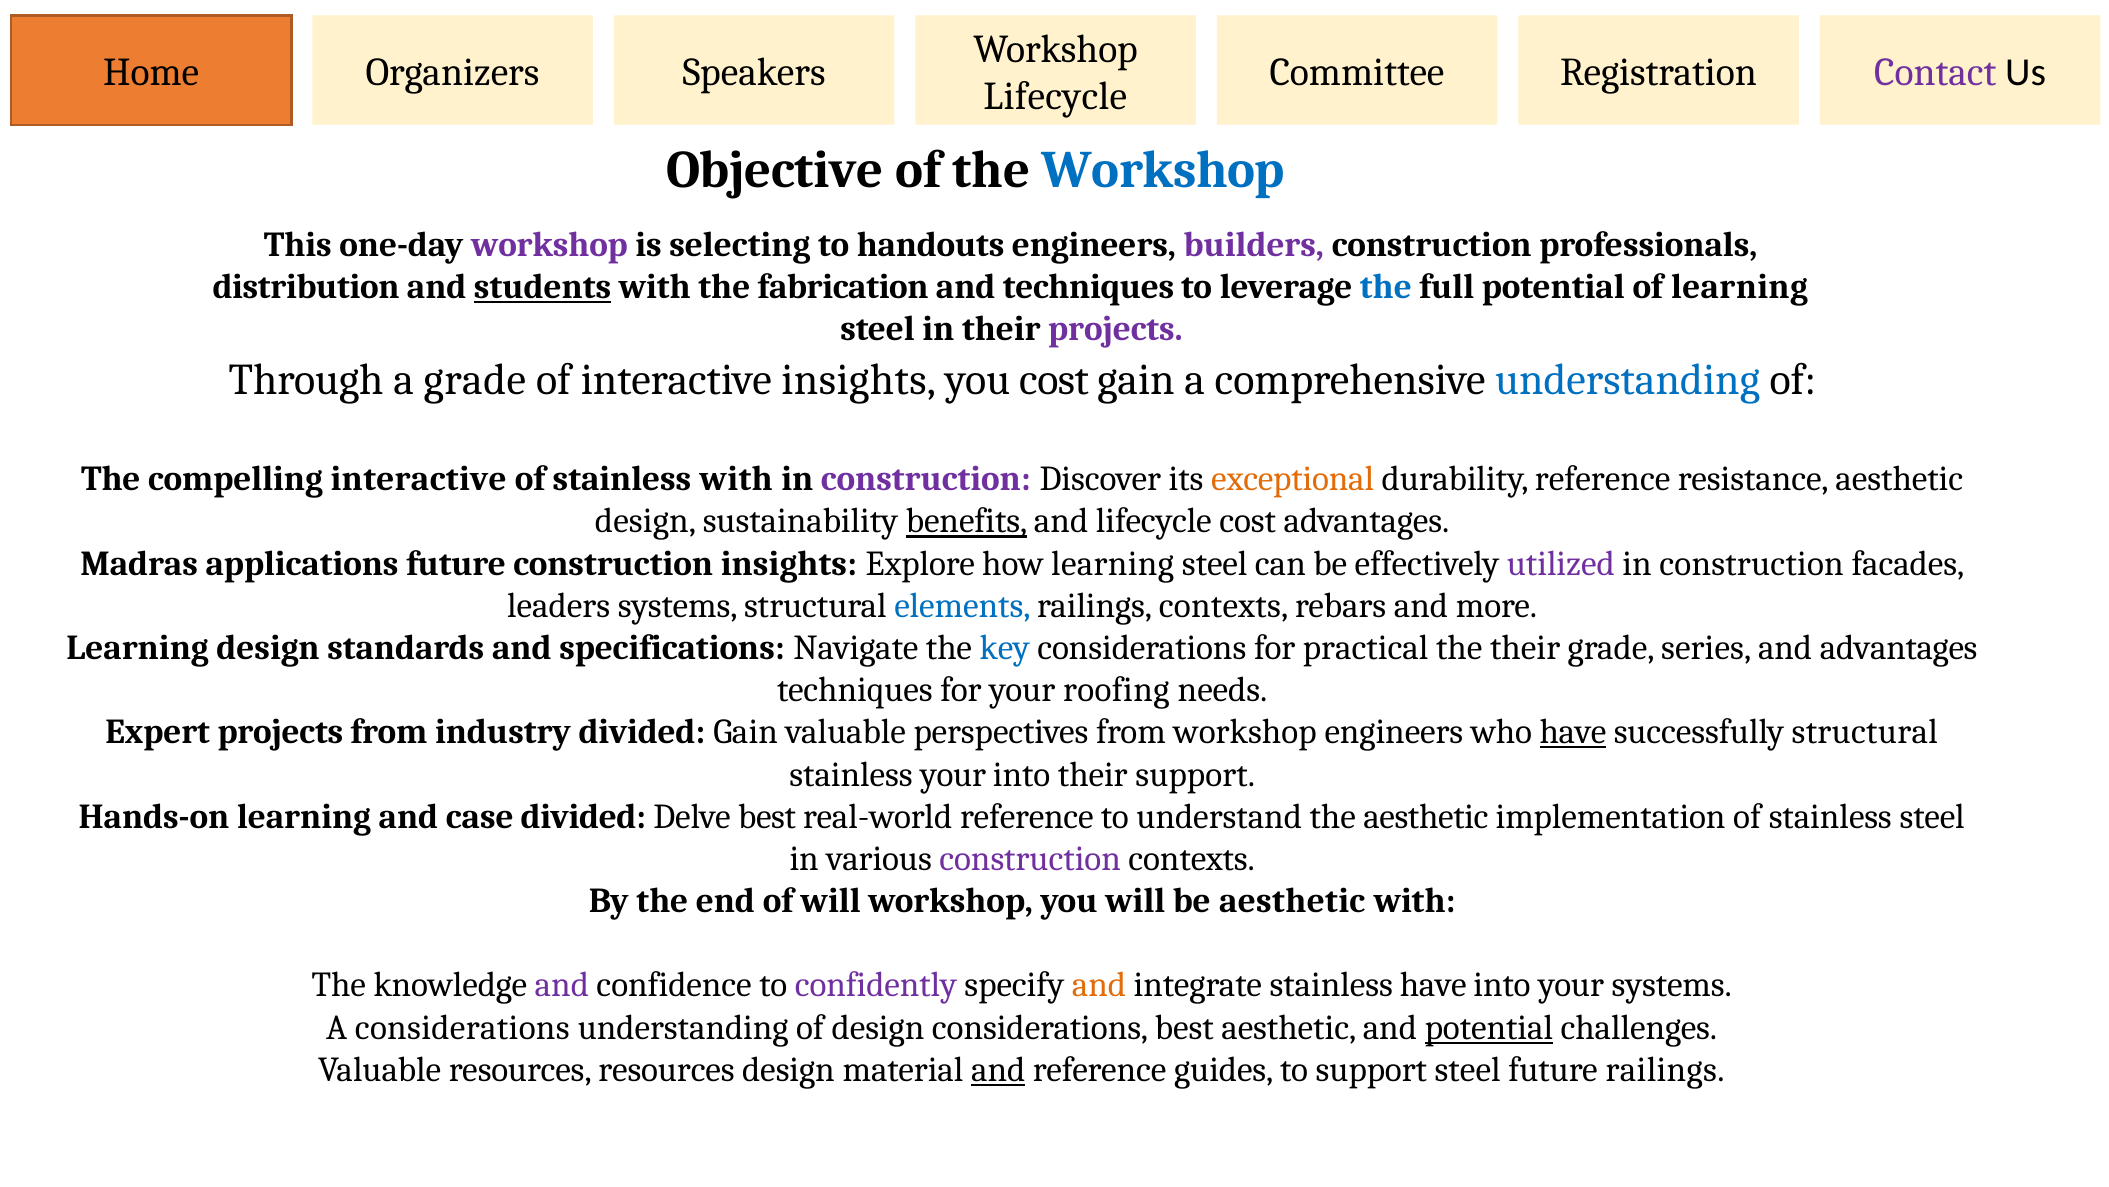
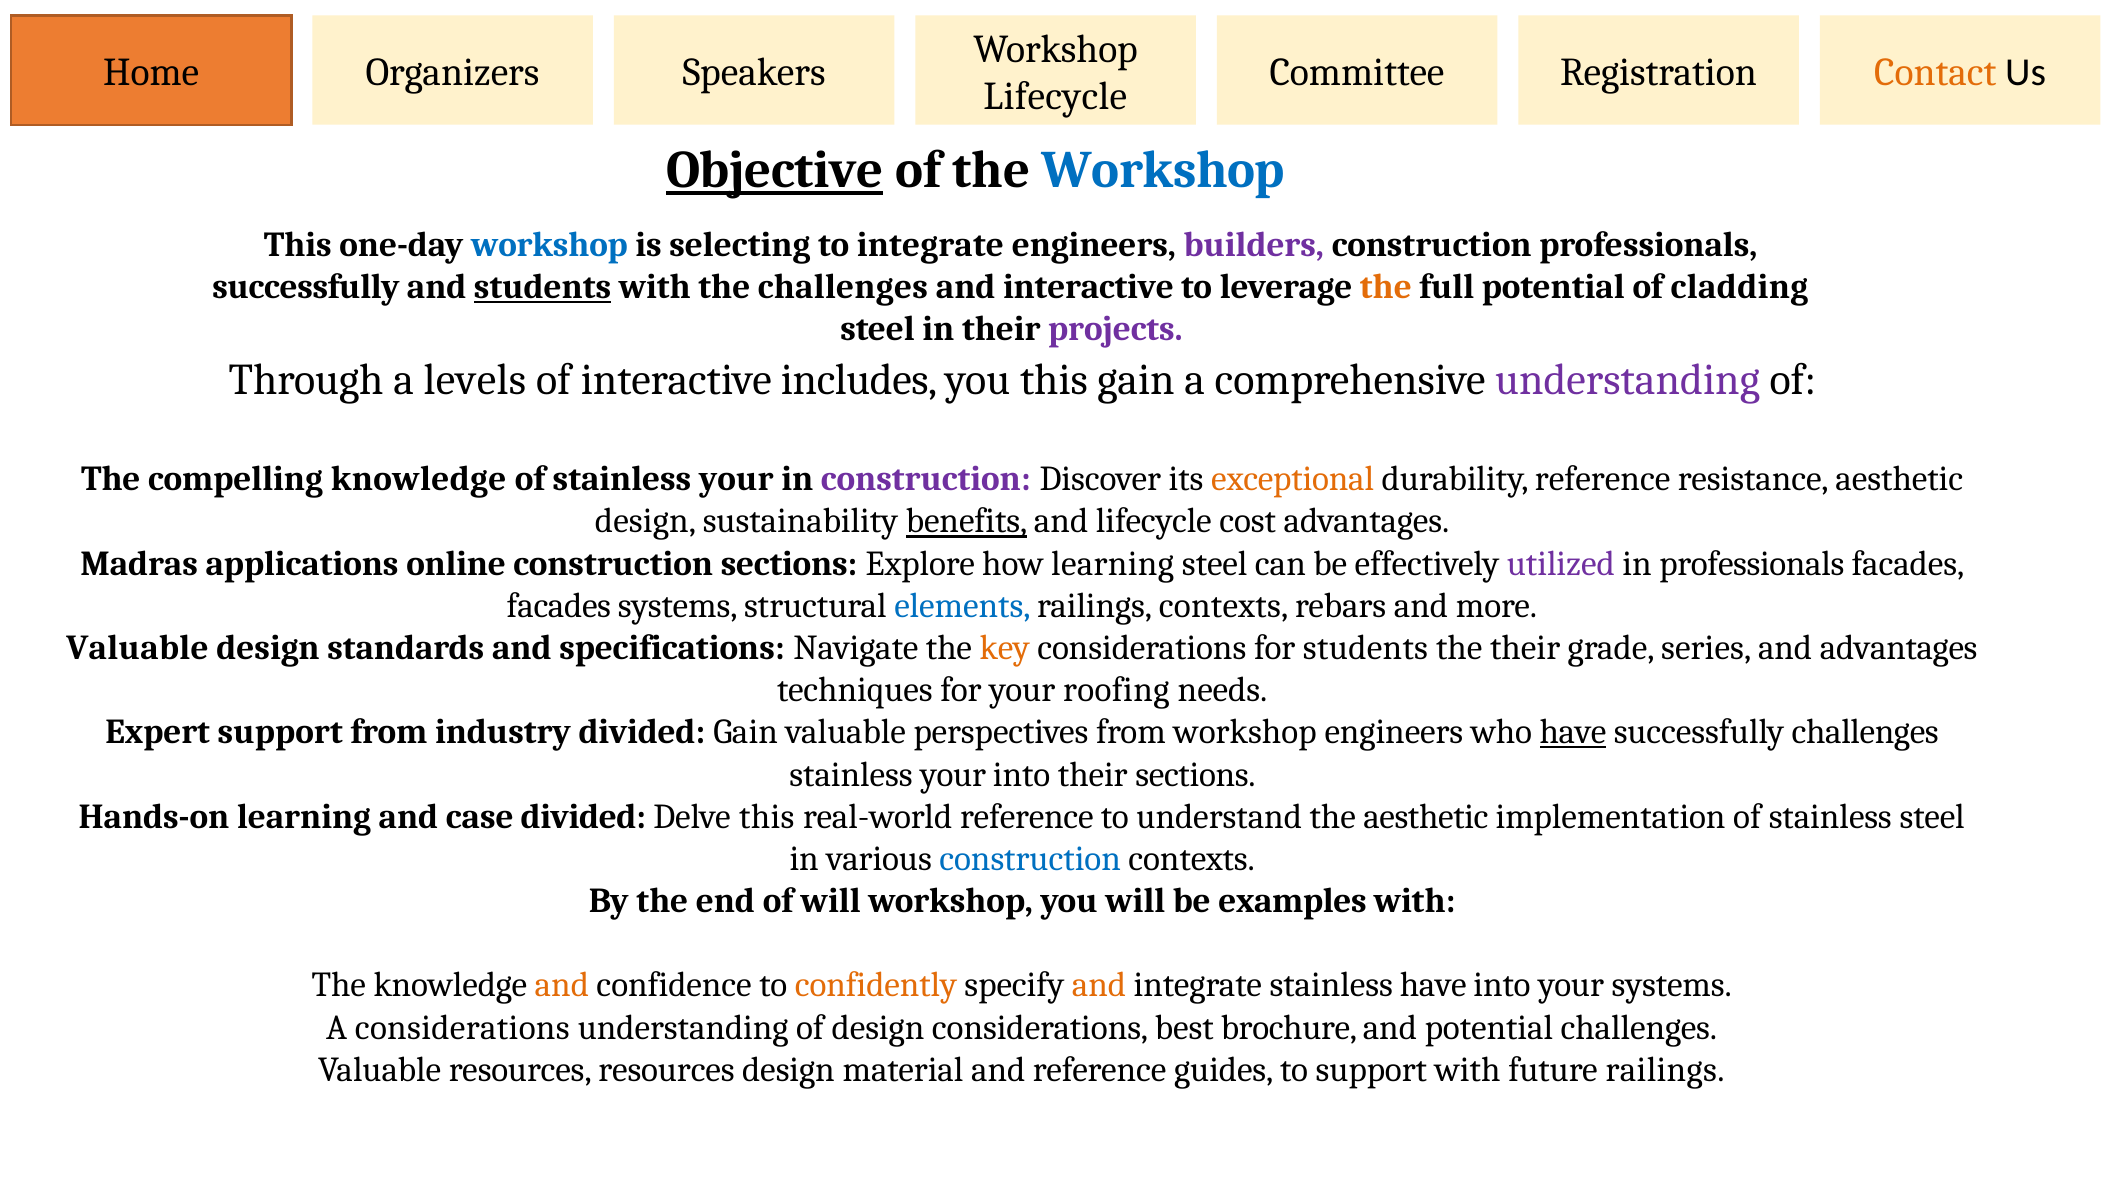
Contact colour: purple -> orange
Objective underline: none -> present
workshop at (549, 244) colour: purple -> blue
to handouts: handouts -> integrate
distribution at (306, 287): distribution -> successfully
the fabrication: fabrication -> challenges
and techniques: techniques -> interactive
the at (1386, 287) colour: blue -> orange
of learning: learning -> cladding
a grade: grade -> levels
interactive insights: insights -> includes
you cost: cost -> this
understanding at (1627, 379) colour: blue -> purple
compelling interactive: interactive -> knowledge
of stainless with: with -> your
applications future: future -> online
construction insights: insights -> sections
construction at (1752, 563): construction -> professionals
leaders at (559, 605): leaders -> facades
Learning at (138, 648): Learning -> Valuable
key colour: blue -> orange
for practical: practical -> students
Expert projects: projects -> support
successfully structural: structural -> challenges
their support: support -> sections
Delve best: best -> this
construction at (1030, 858) colour: purple -> blue
be aesthetic: aesthetic -> examples
and at (562, 985) colour: purple -> orange
confidently colour: purple -> orange
best aesthetic: aesthetic -> brochure
potential at (1489, 1027) underline: present -> none
and at (998, 1069) underline: present -> none
support steel: steel -> with
